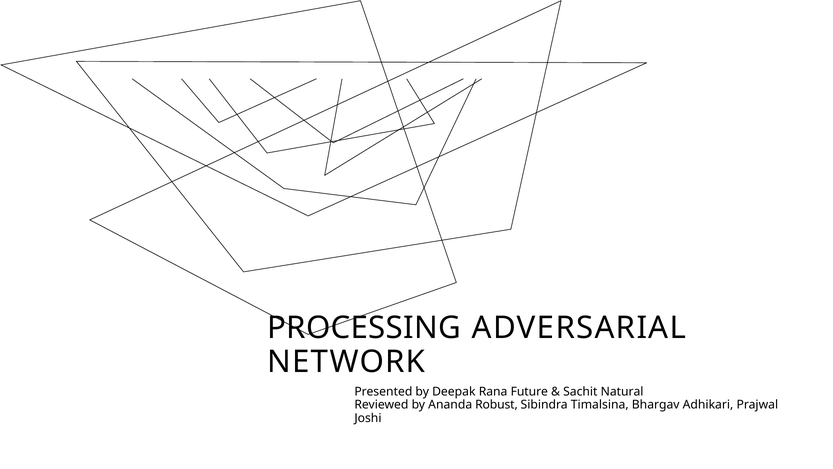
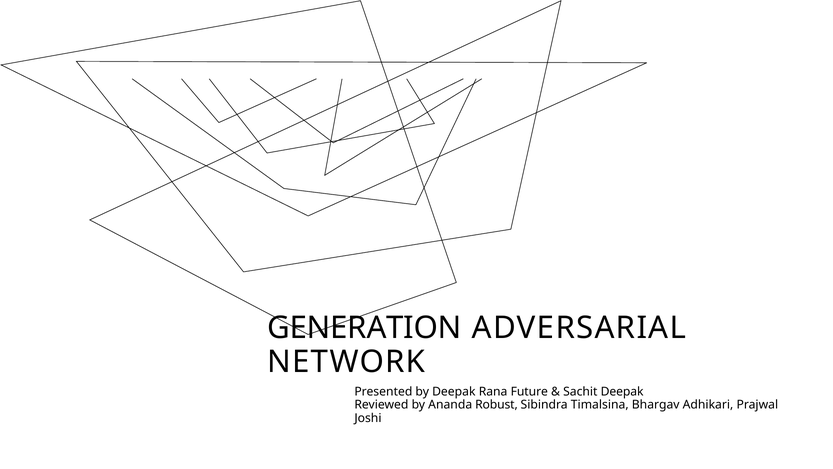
PROCESSING: PROCESSING -> GENERATION
Sachit Natural: Natural -> Deepak
